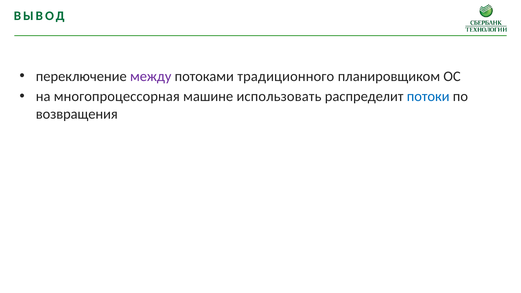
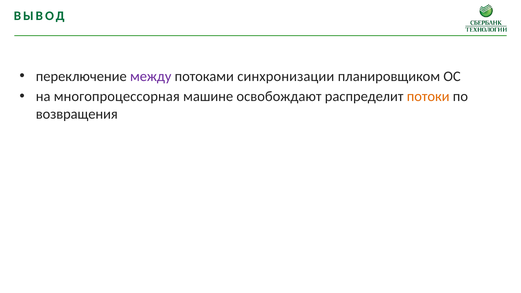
традиционного: традиционного -> синхронизации
использовать: использовать -> освобождают
потоки colour: blue -> orange
